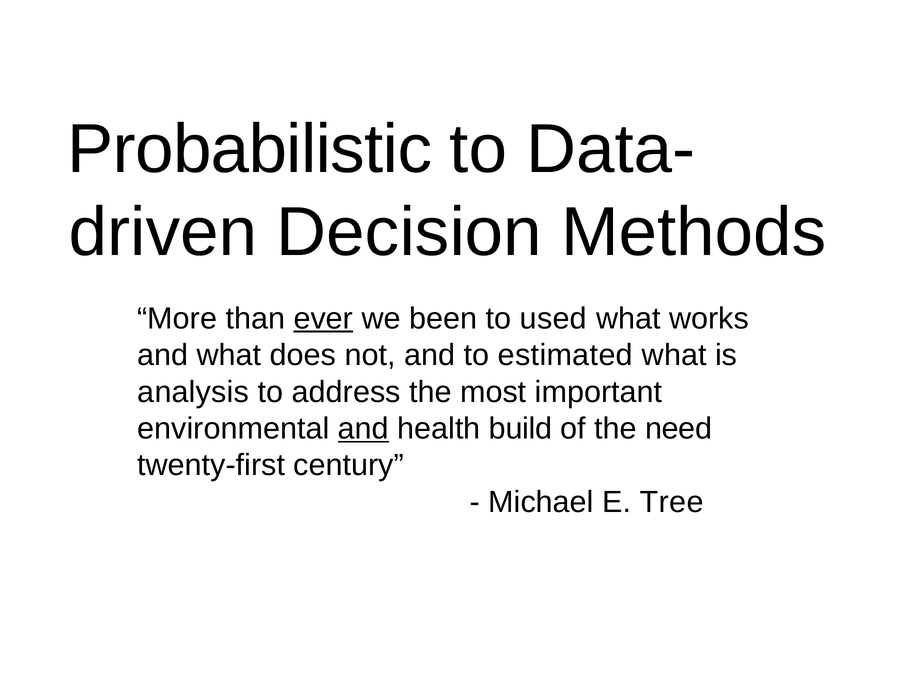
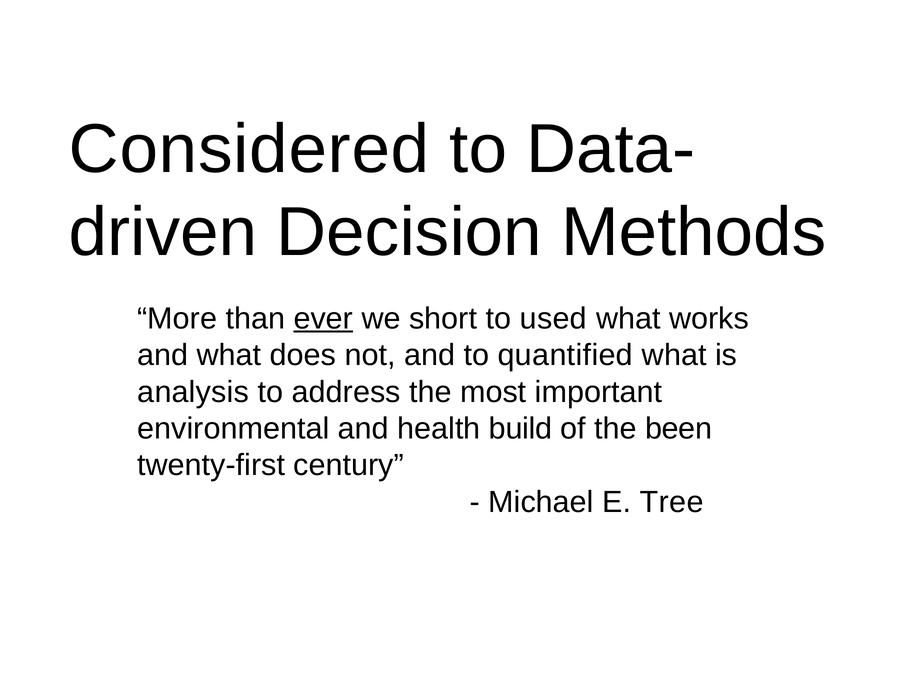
Probabilistic: Probabilistic -> Considered
been: been -> short
estimated: estimated -> quantified
and at (363, 429) underline: present -> none
need: need -> been
